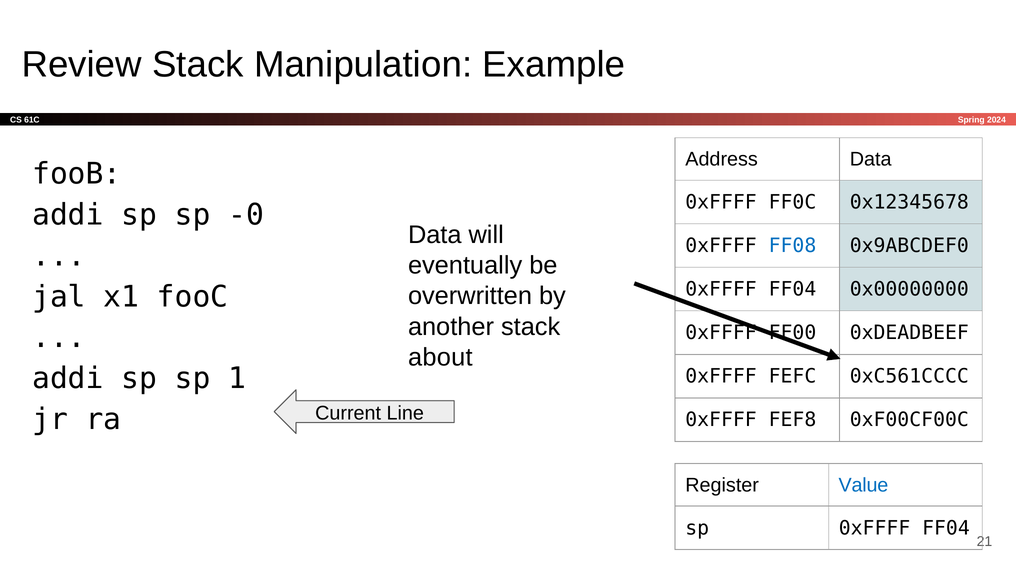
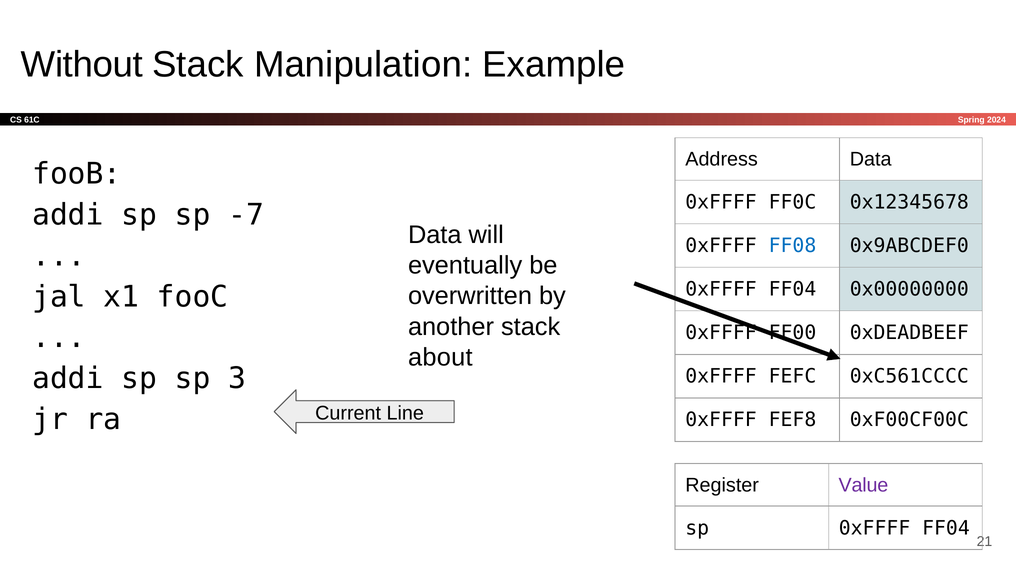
Review: Review -> Without
-0: -0 -> -7
1: 1 -> 3
Value colour: blue -> purple
